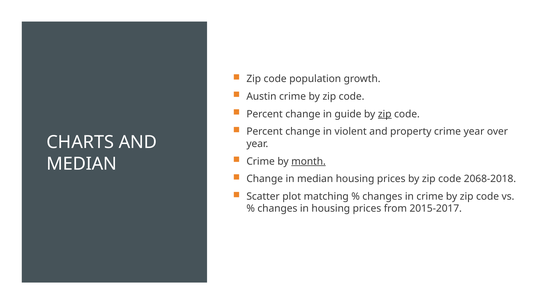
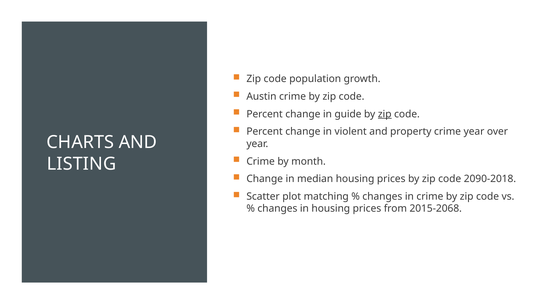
month underline: present -> none
MEDIAN at (82, 164): MEDIAN -> LISTING
2068-2018: 2068-2018 -> 2090-2018
2015-2017: 2015-2017 -> 2015-2068
